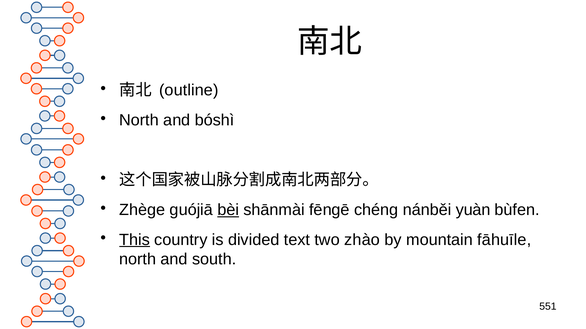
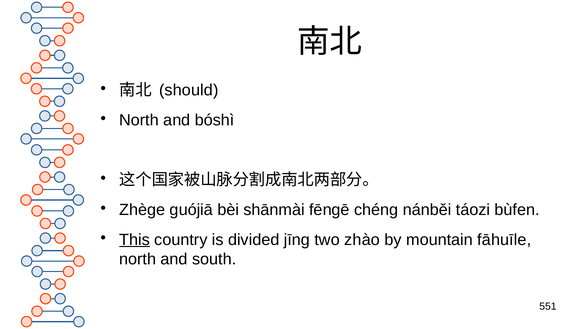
outline: outline -> should
bèi underline: present -> none
yuàn: yuàn -> táozi
text: text -> jīng
